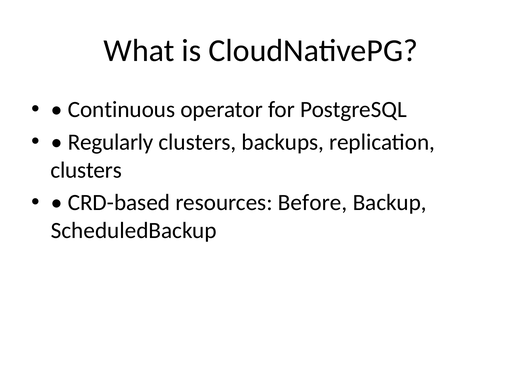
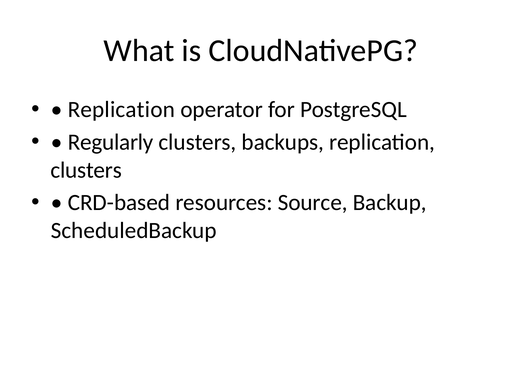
Continuous at (121, 110): Continuous -> Replication
Before: Before -> Source
